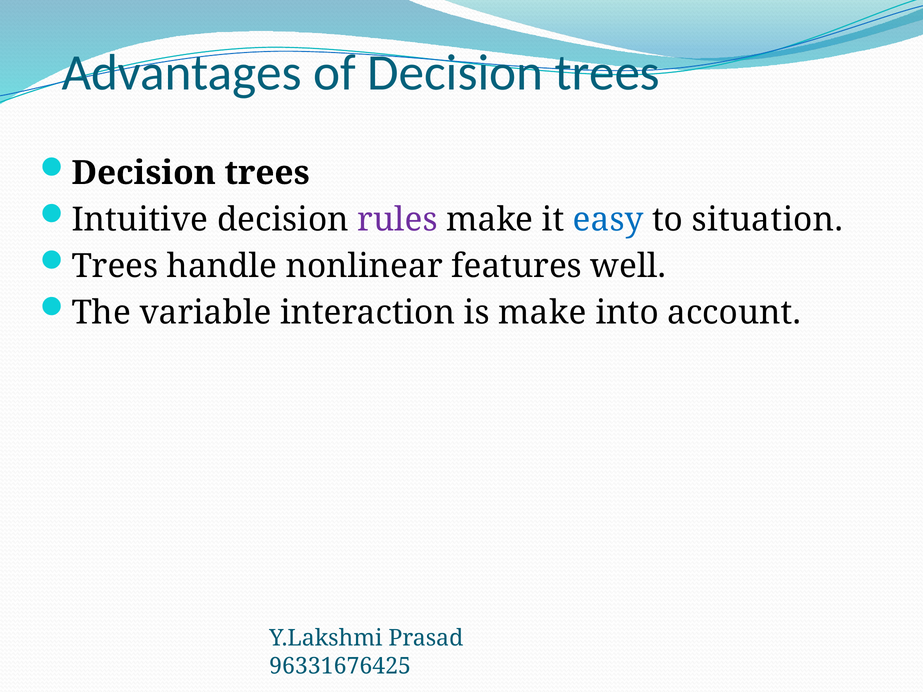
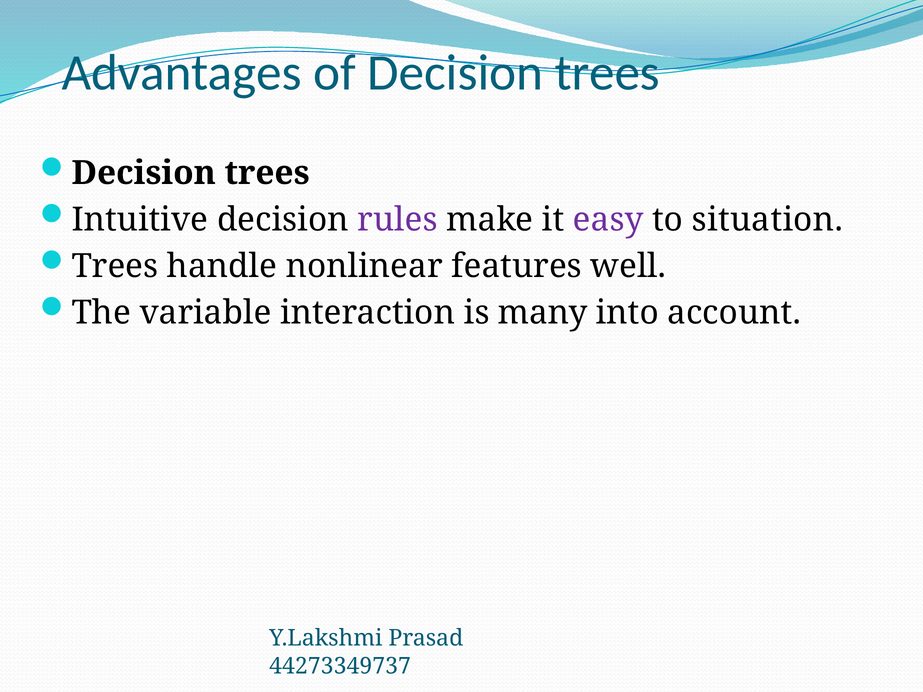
easy colour: blue -> purple
is make: make -> many
96331676425: 96331676425 -> 44273349737
